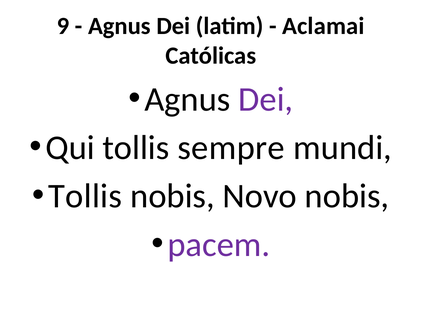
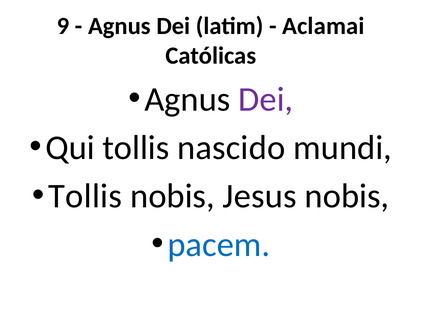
sempre: sempre -> nascido
Novo: Novo -> Jesus
pacem colour: purple -> blue
